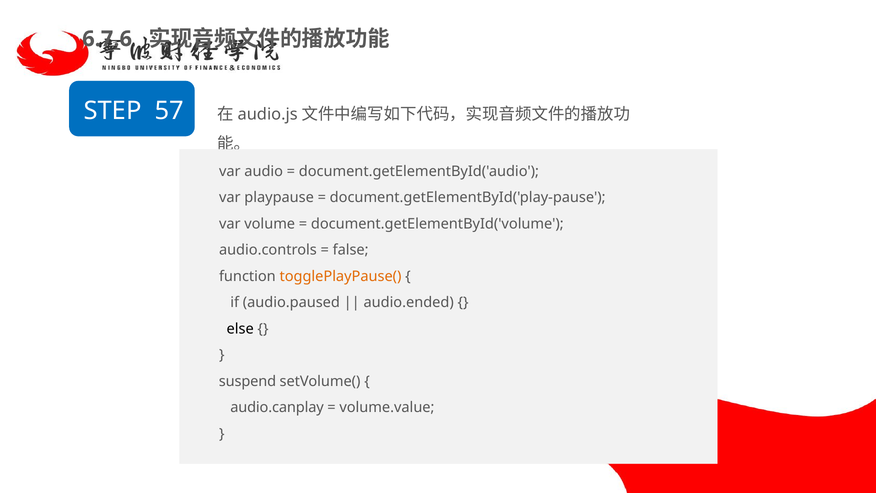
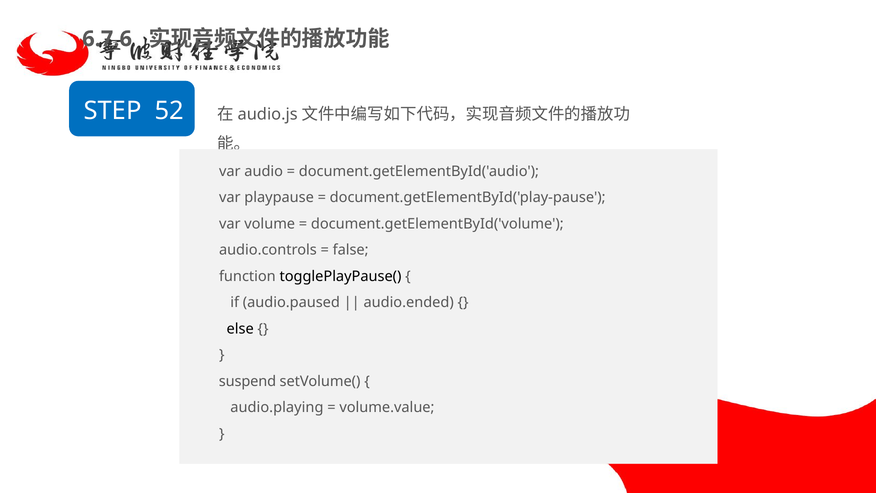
57: 57 -> 52
togglePlayPause( colour: orange -> black
audio.canplay: audio.canplay -> audio.playing
